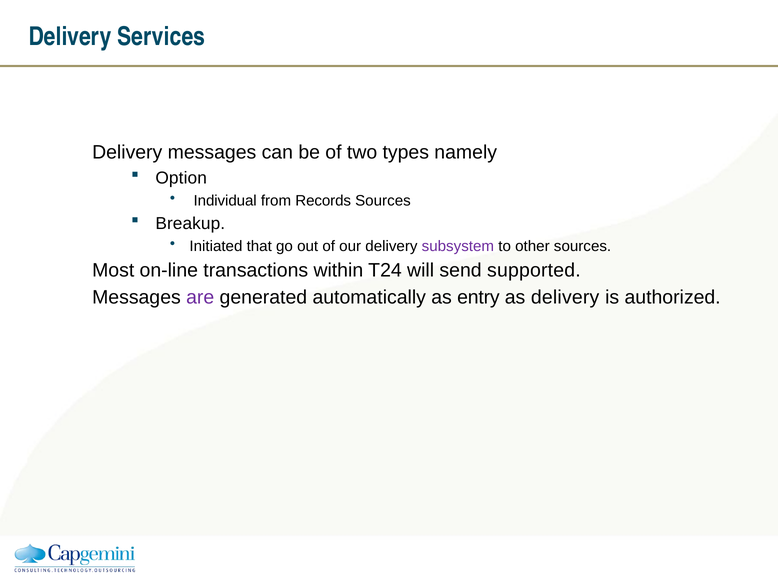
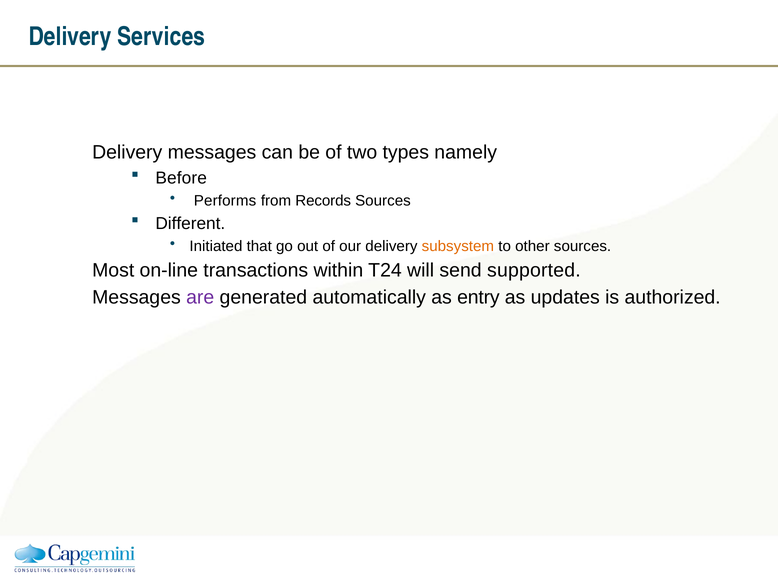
Option: Option -> Before
Individual: Individual -> Performs
Breakup: Breakup -> Different
subsystem colour: purple -> orange
as delivery: delivery -> updates
